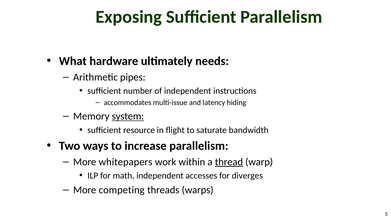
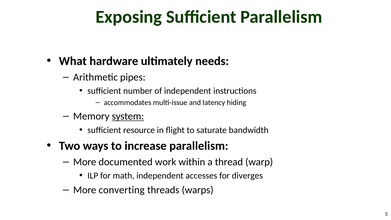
whitepapers: whitepapers -> documented
thread underline: present -> none
competing: competing -> converting
